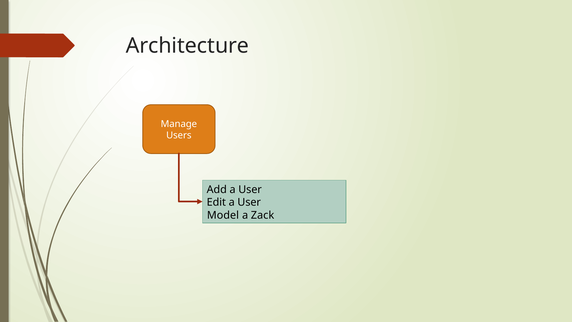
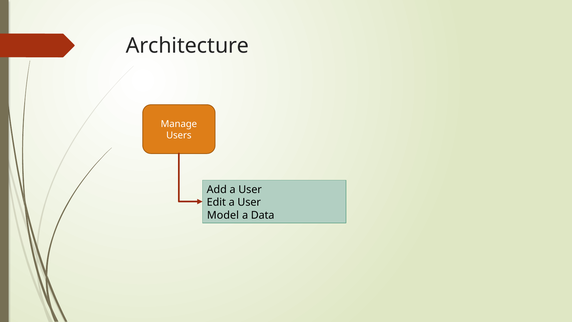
Zack: Zack -> Data
